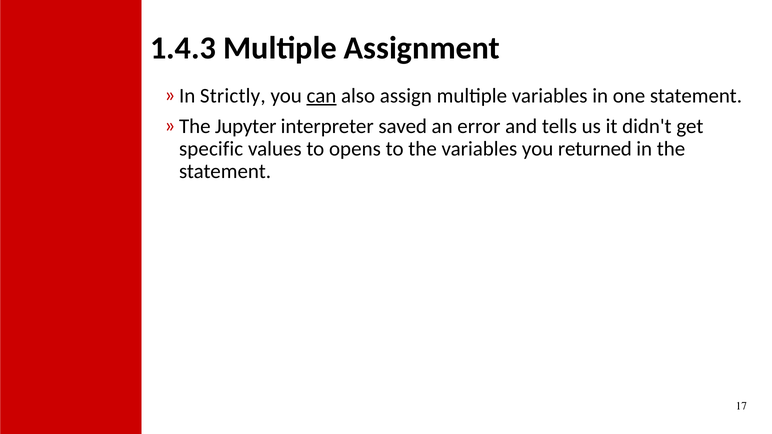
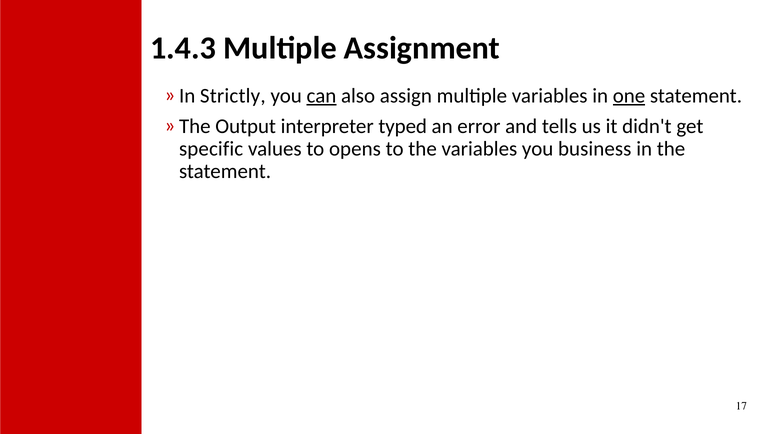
one underline: none -> present
Jupyter: Jupyter -> Output
saved: saved -> typed
returned: returned -> business
